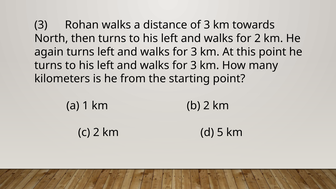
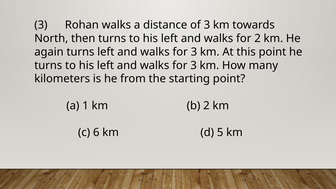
c 2: 2 -> 6
